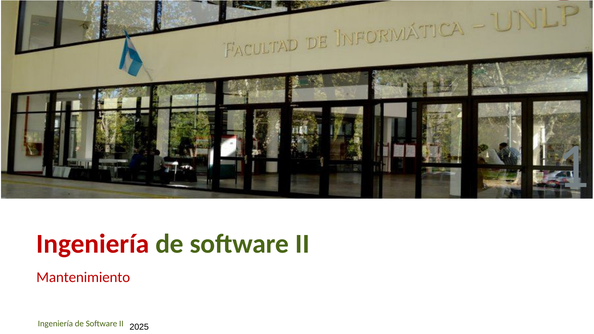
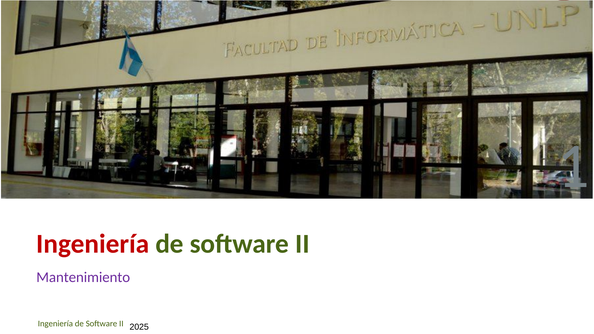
Mantenimiento colour: red -> purple
